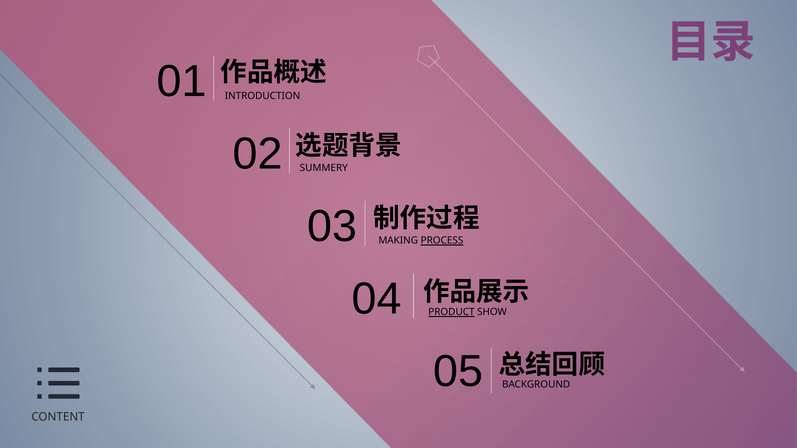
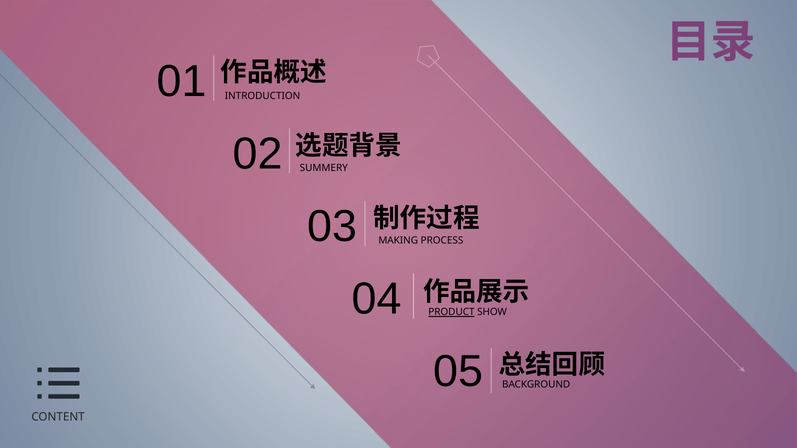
PROCESS underline: present -> none
